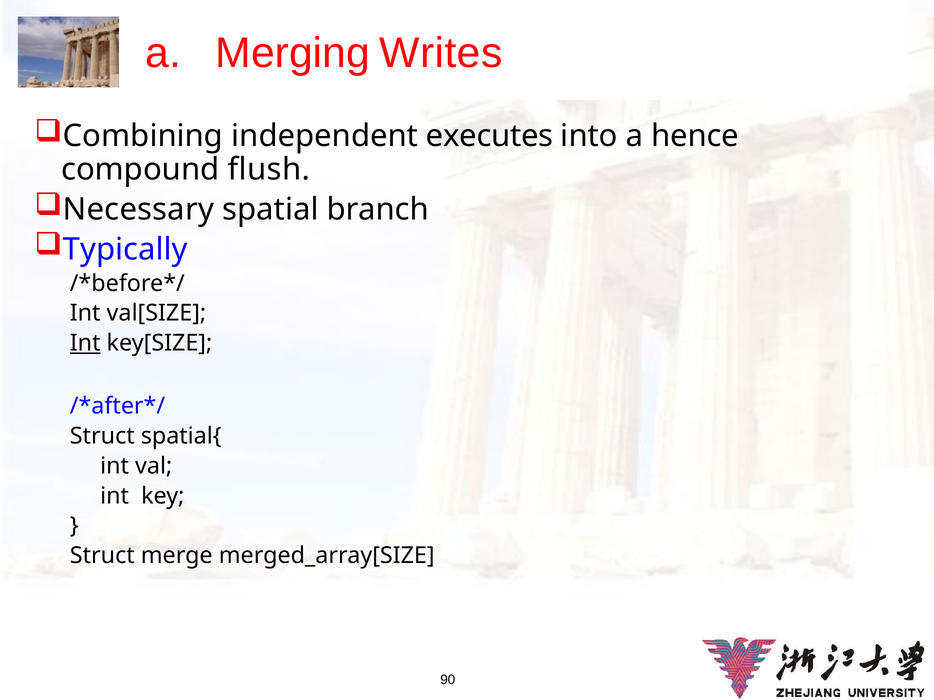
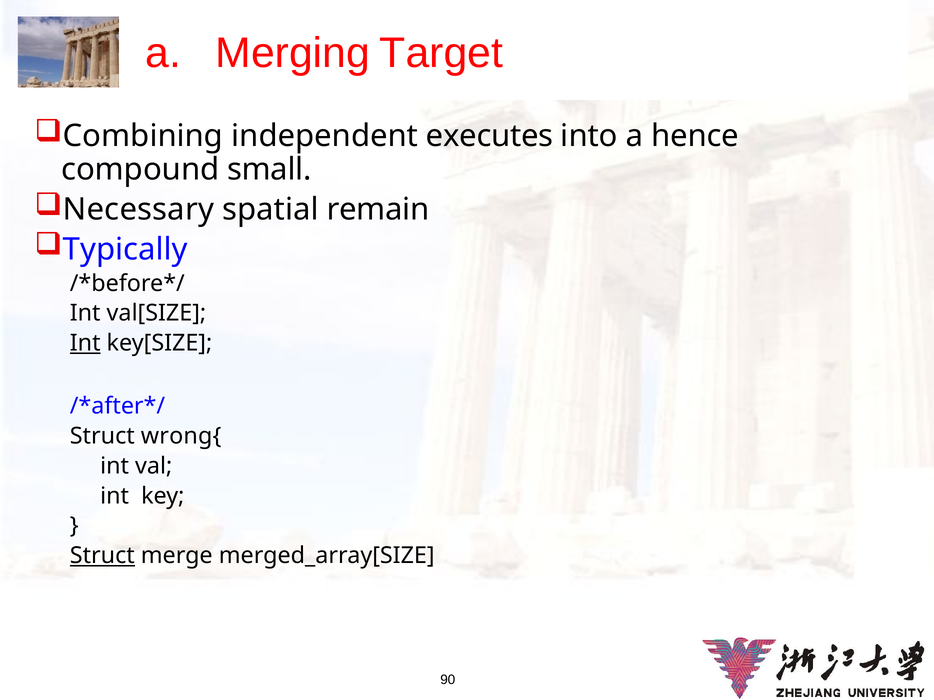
Writes: Writes -> Target
flush: flush -> small
branch: branch -> remain
spatial{: spatial{ -> wrong{
Struct at (102, 556) underline: none -> present
